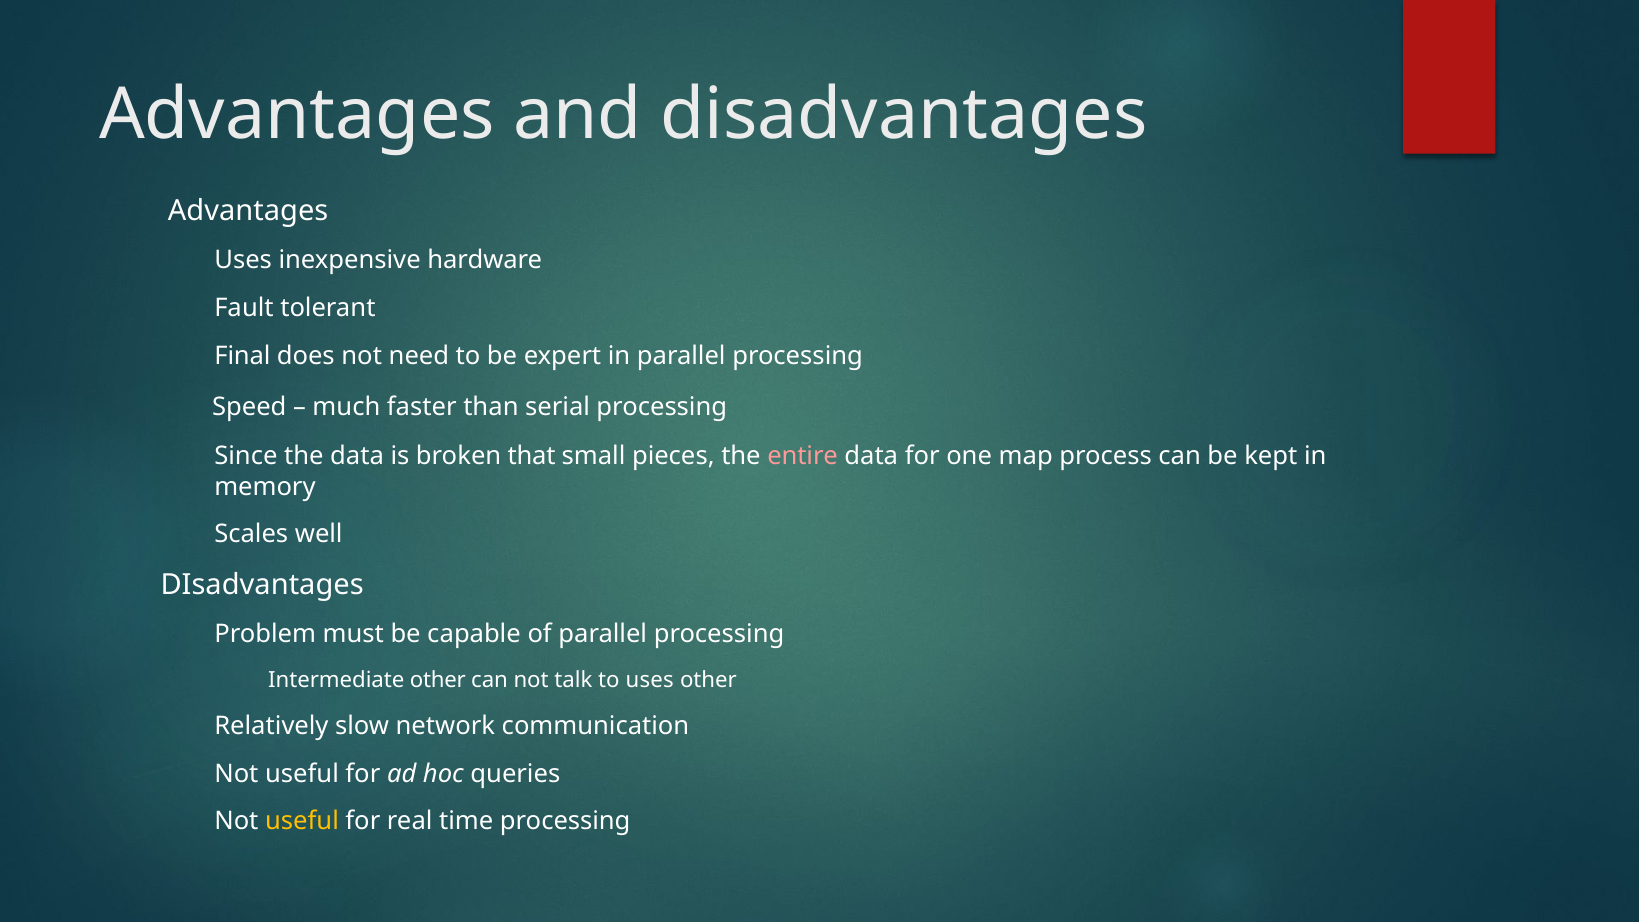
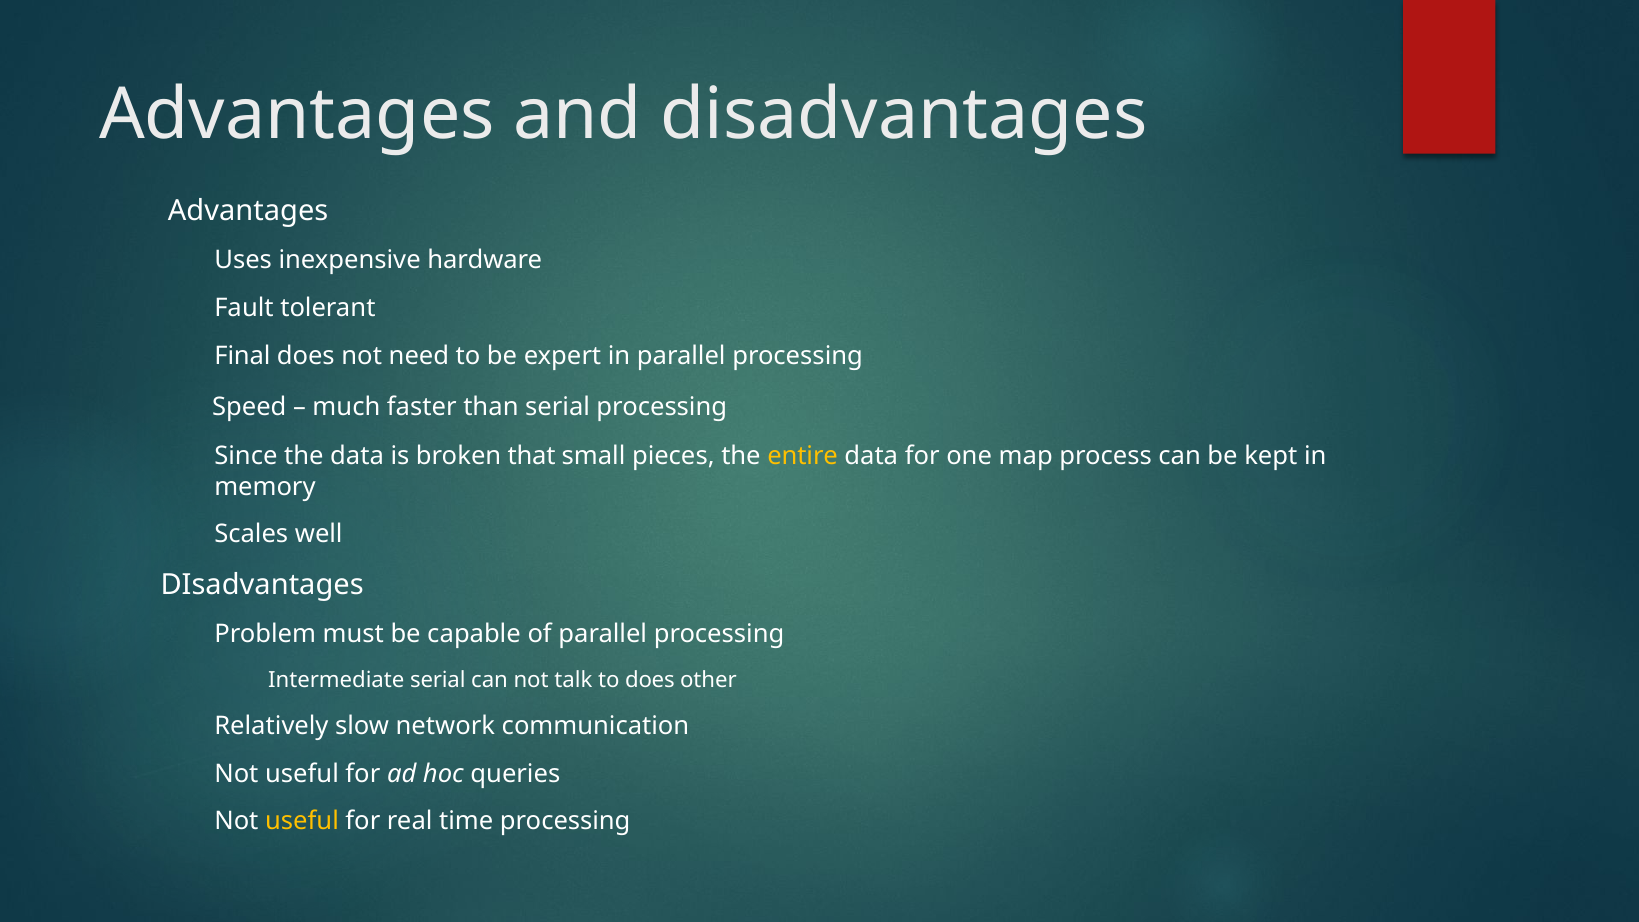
entire colour: pink -> yellow
Intermediate other: other -> serial
to uses: uses -> does
